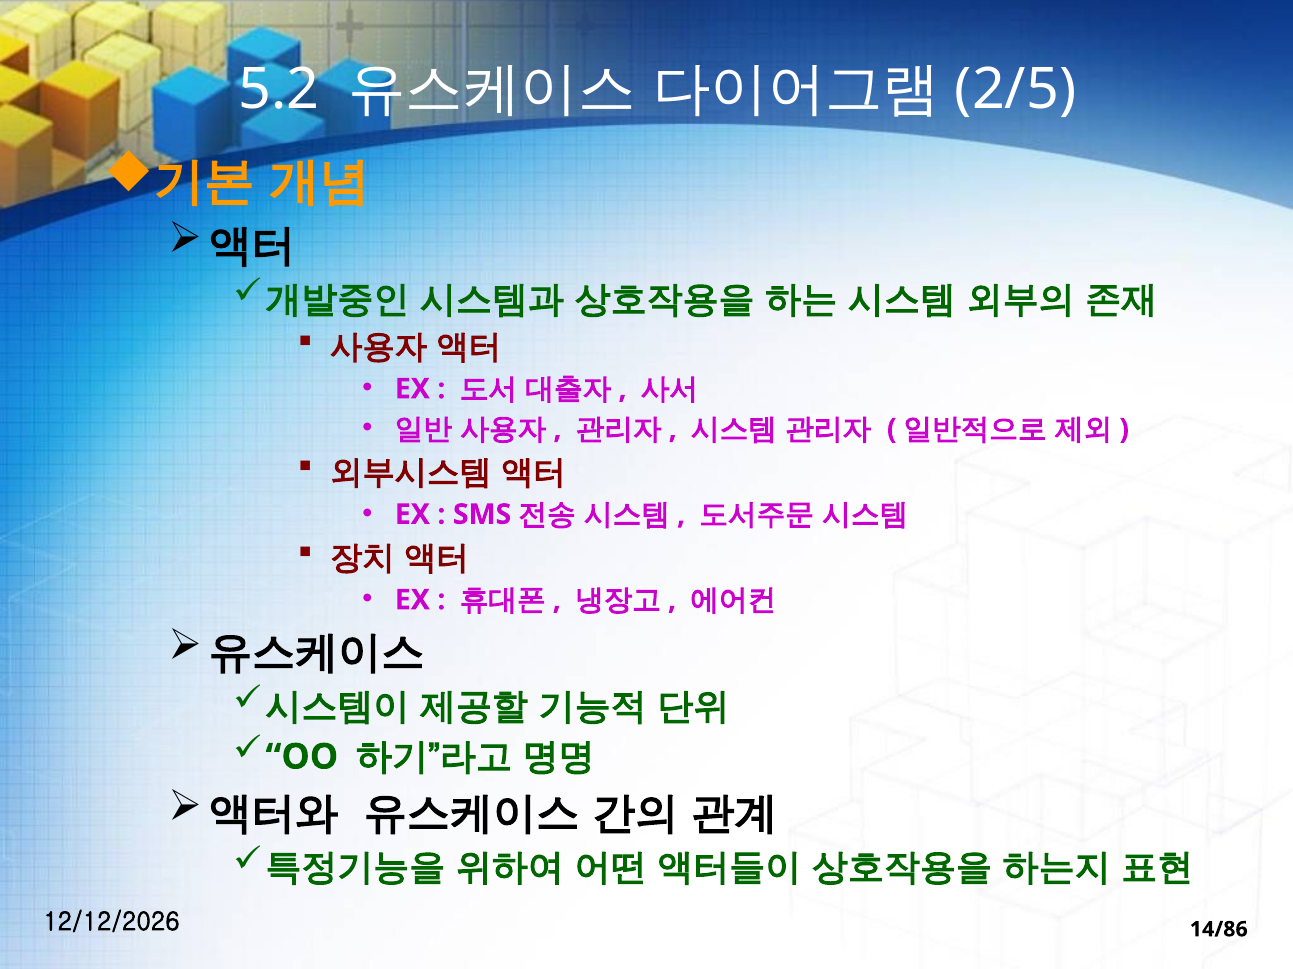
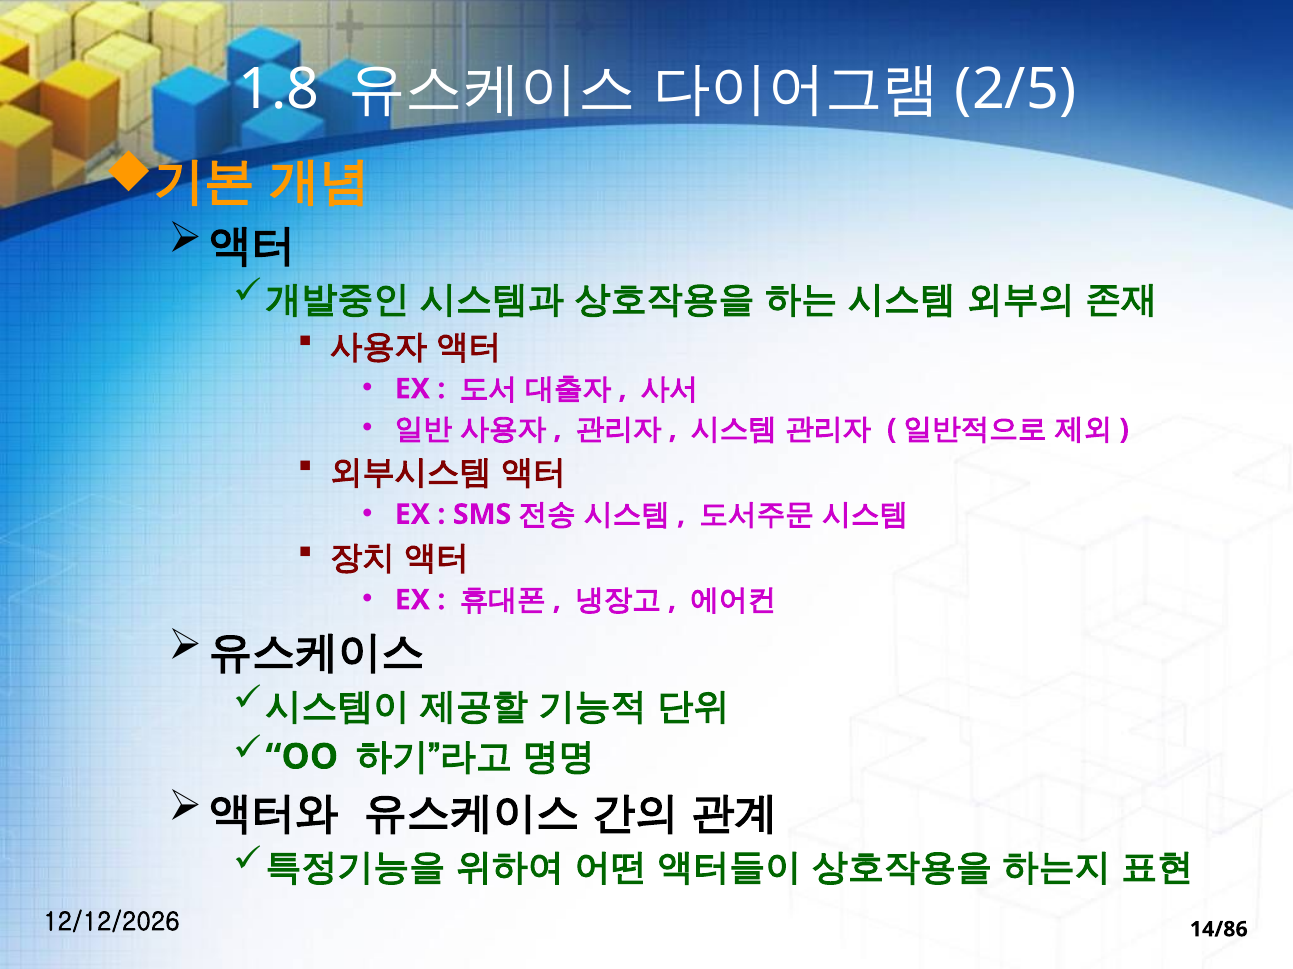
5.2: 5.2 -> 1.8
